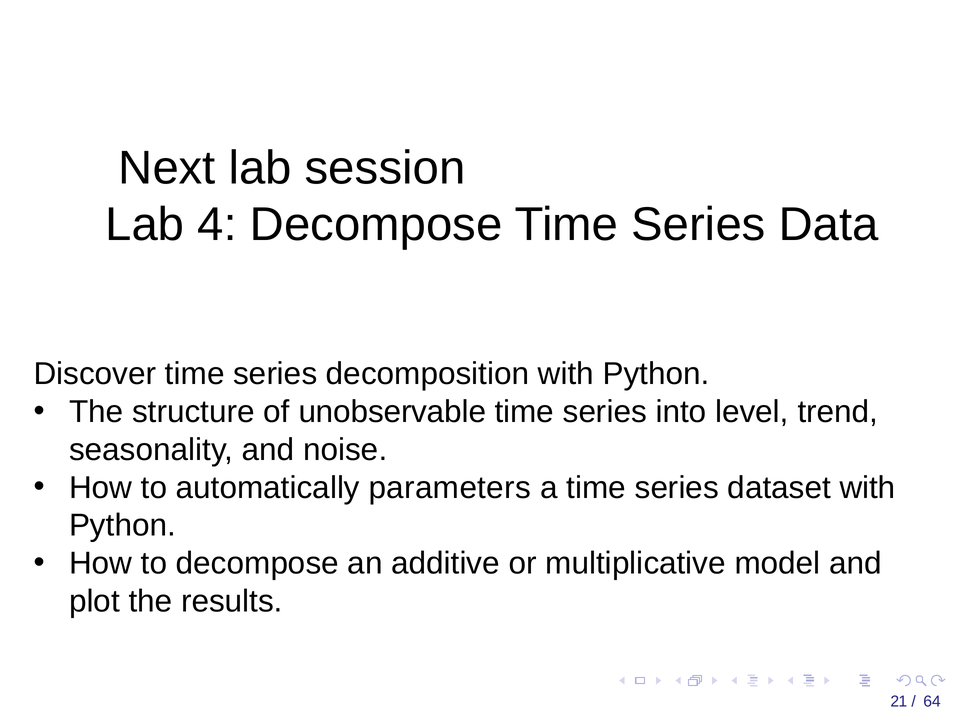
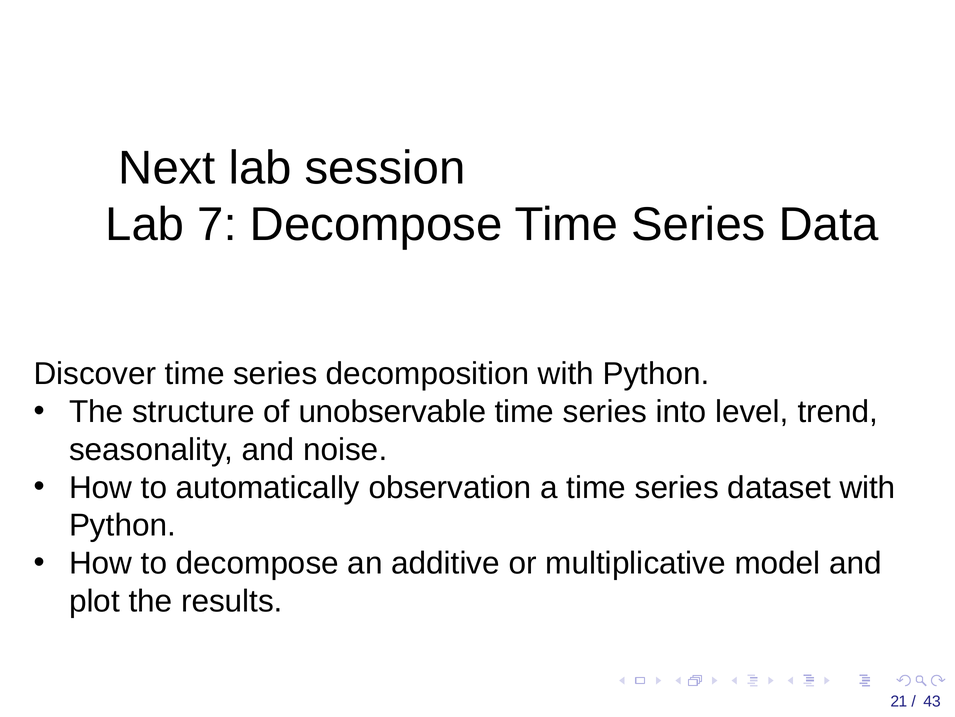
4: 4 -> 7
parameters: parameters -> observation
64: 64 -> 43
